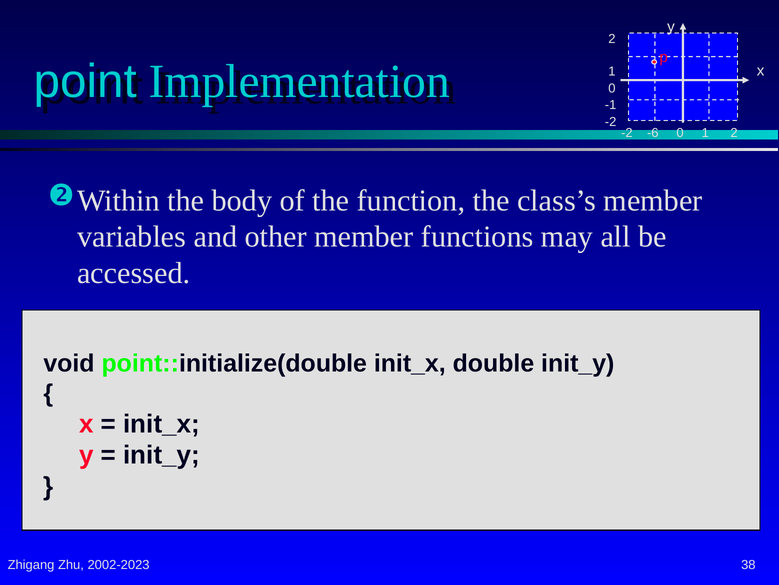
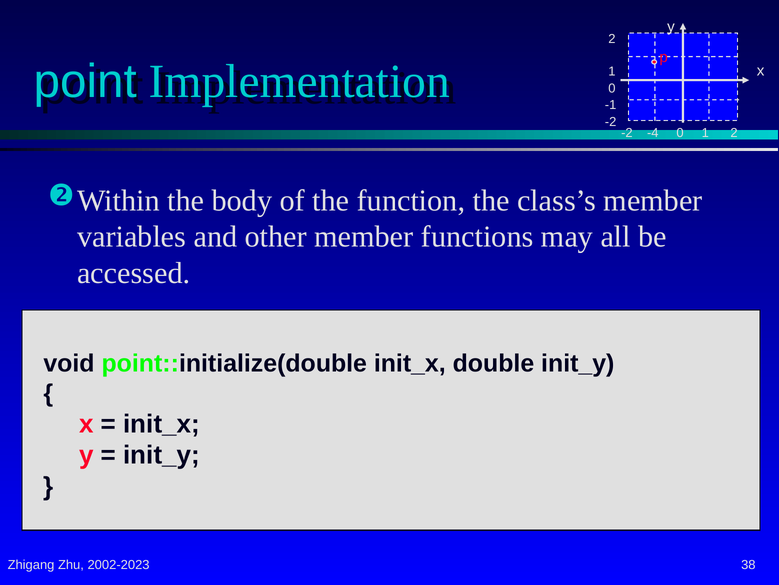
-6: -6 -> -4
